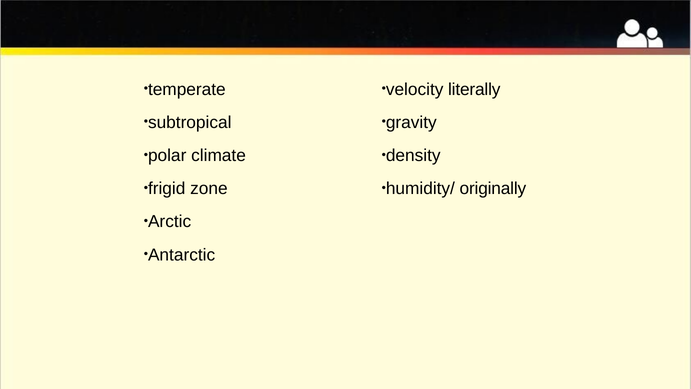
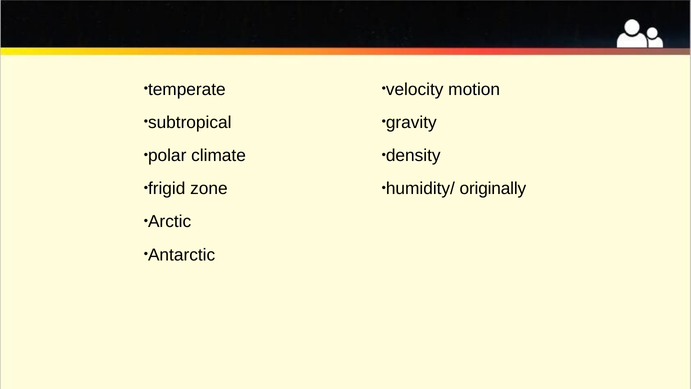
literally: literally -> motion
